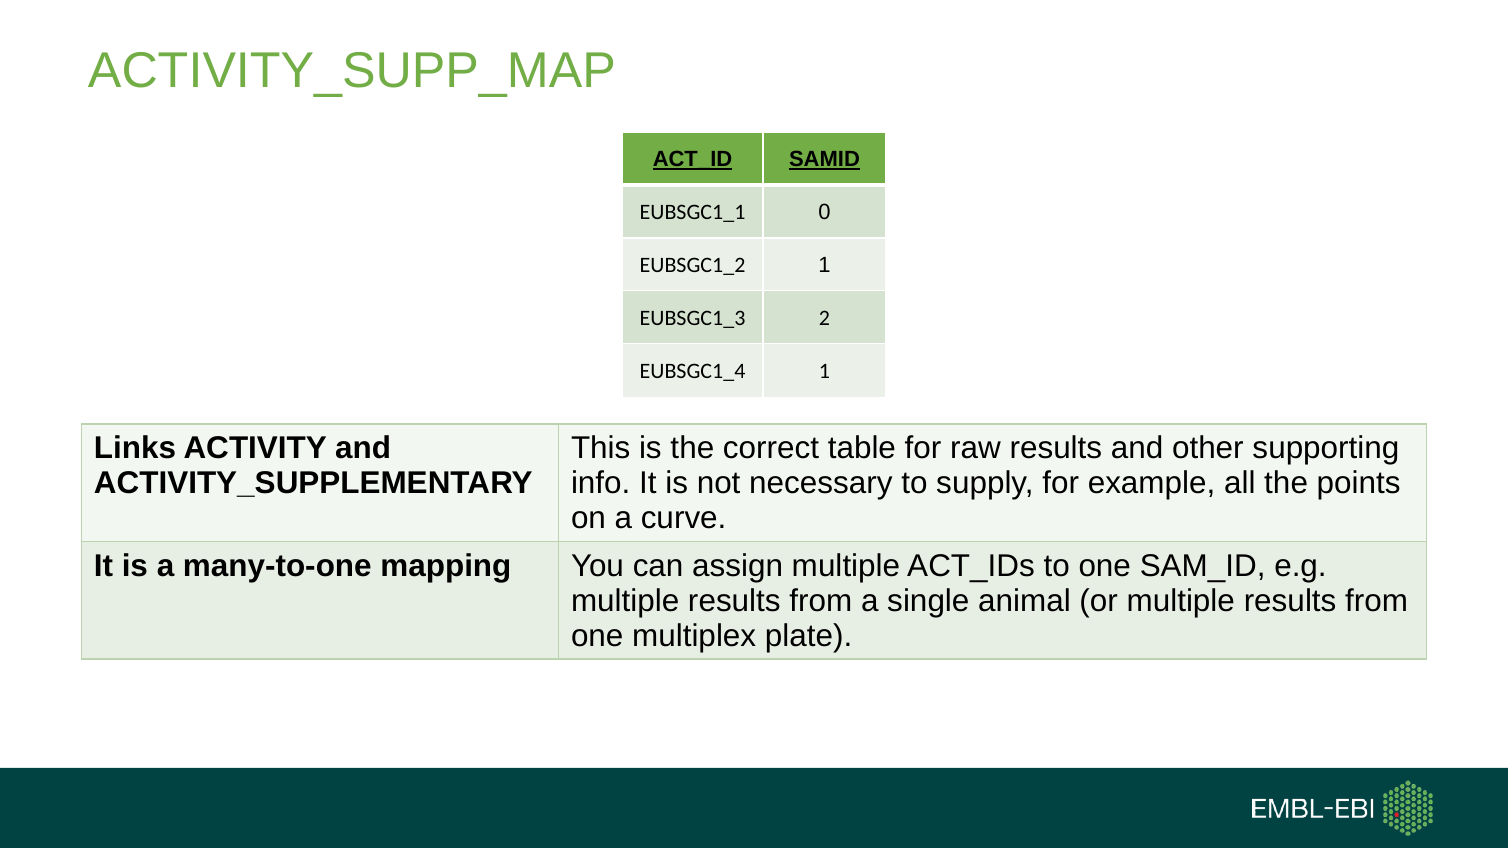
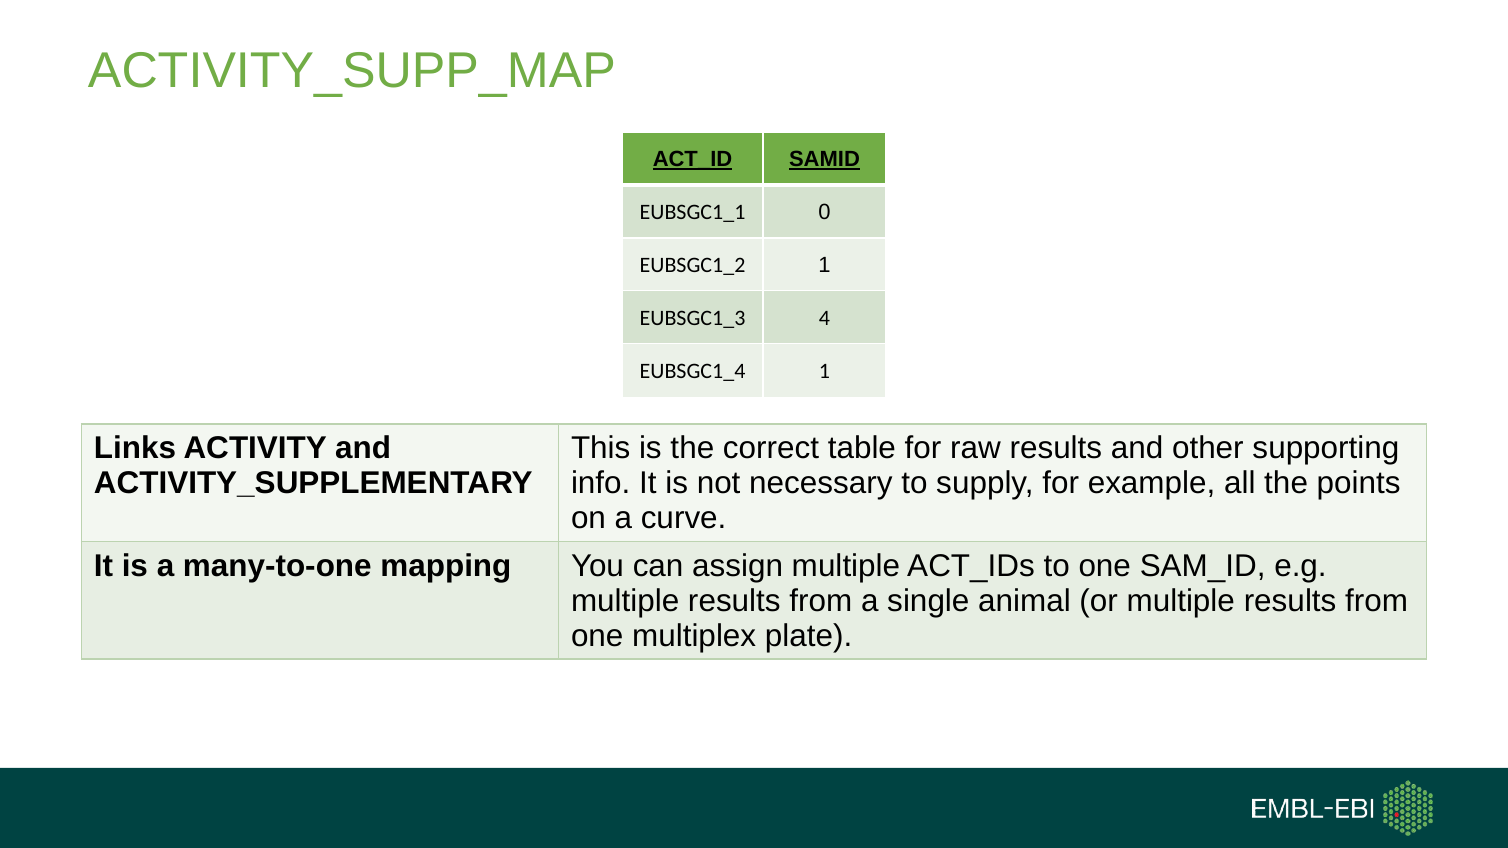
2: 2 -> 4
